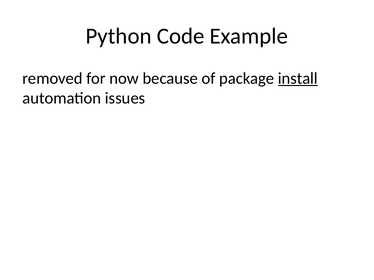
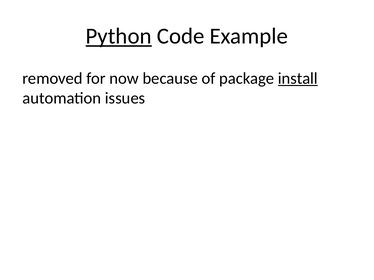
Python underline: none -> present
